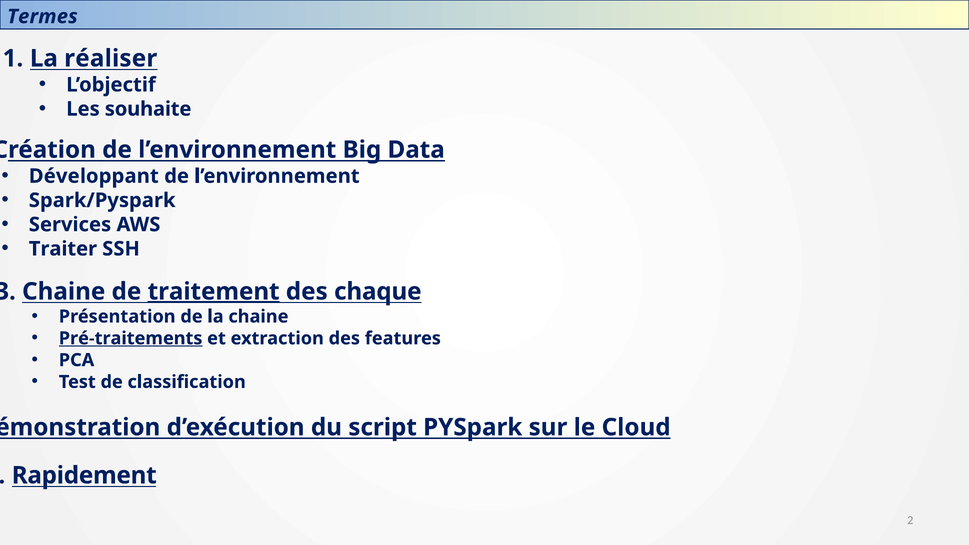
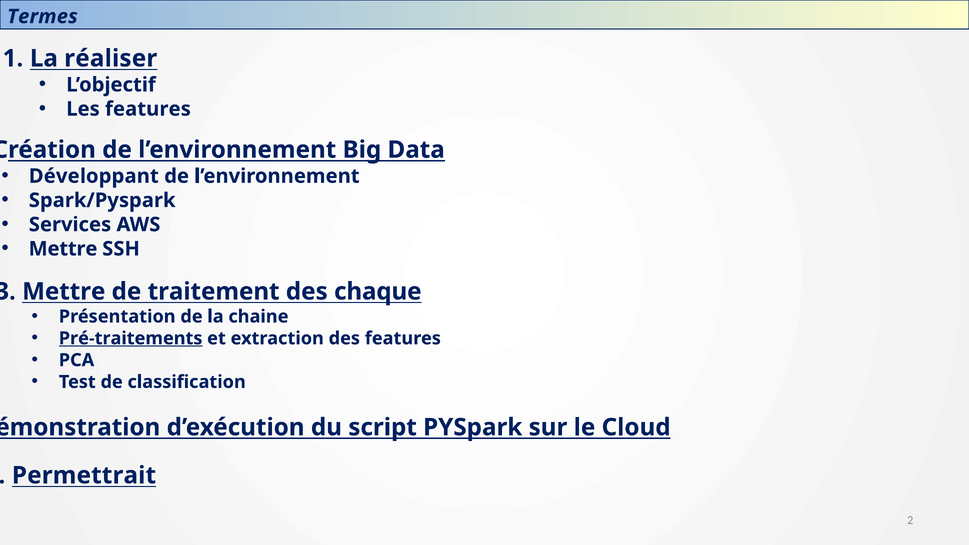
Les souhaite: souhaite -> features
Traiter at (63, 249): Traiter -> Mettre
Chaine at (64, 292): Chaine -> Mettre
traitement underline: present -> none
Rapidement: Rapidement -> Permettrait
